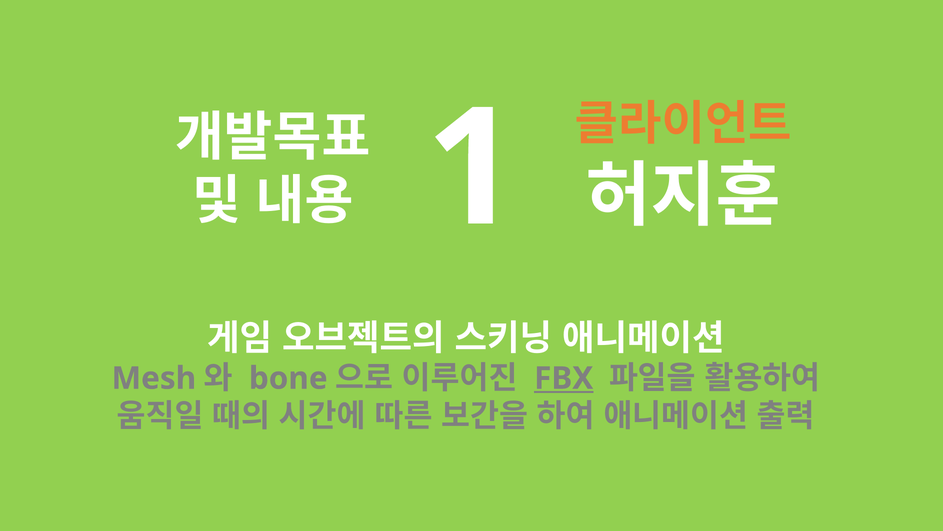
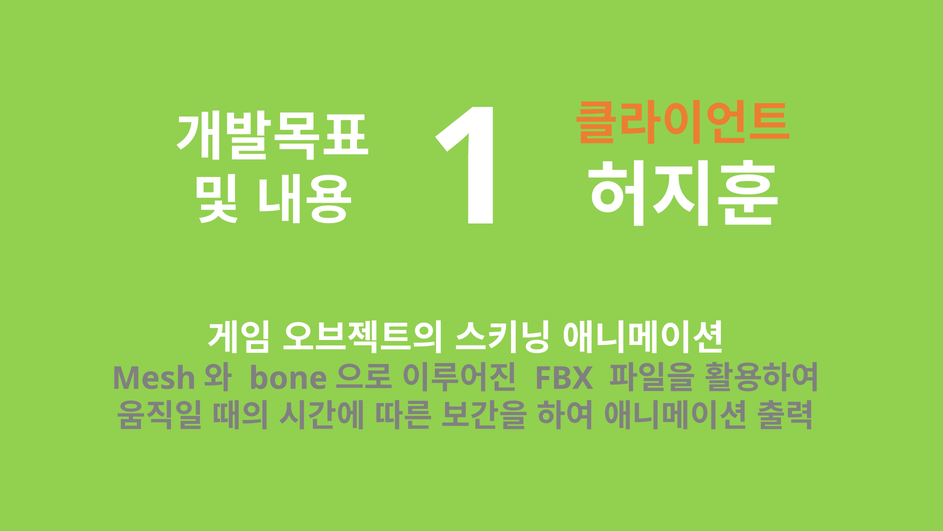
FBX underline: present -> none
